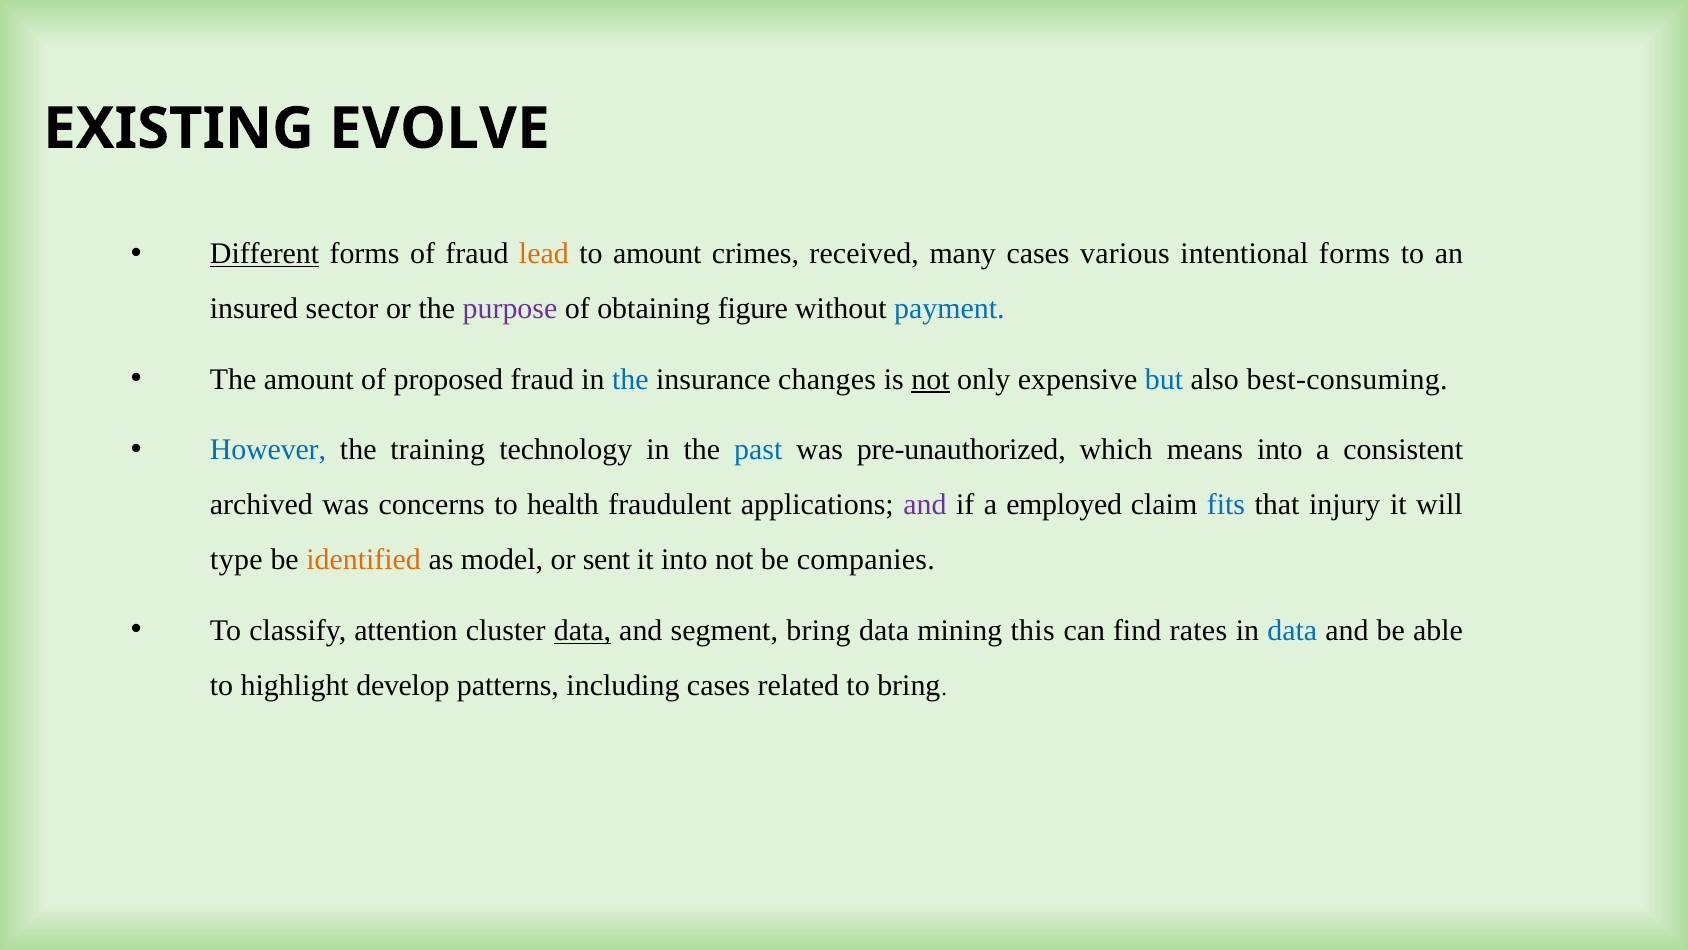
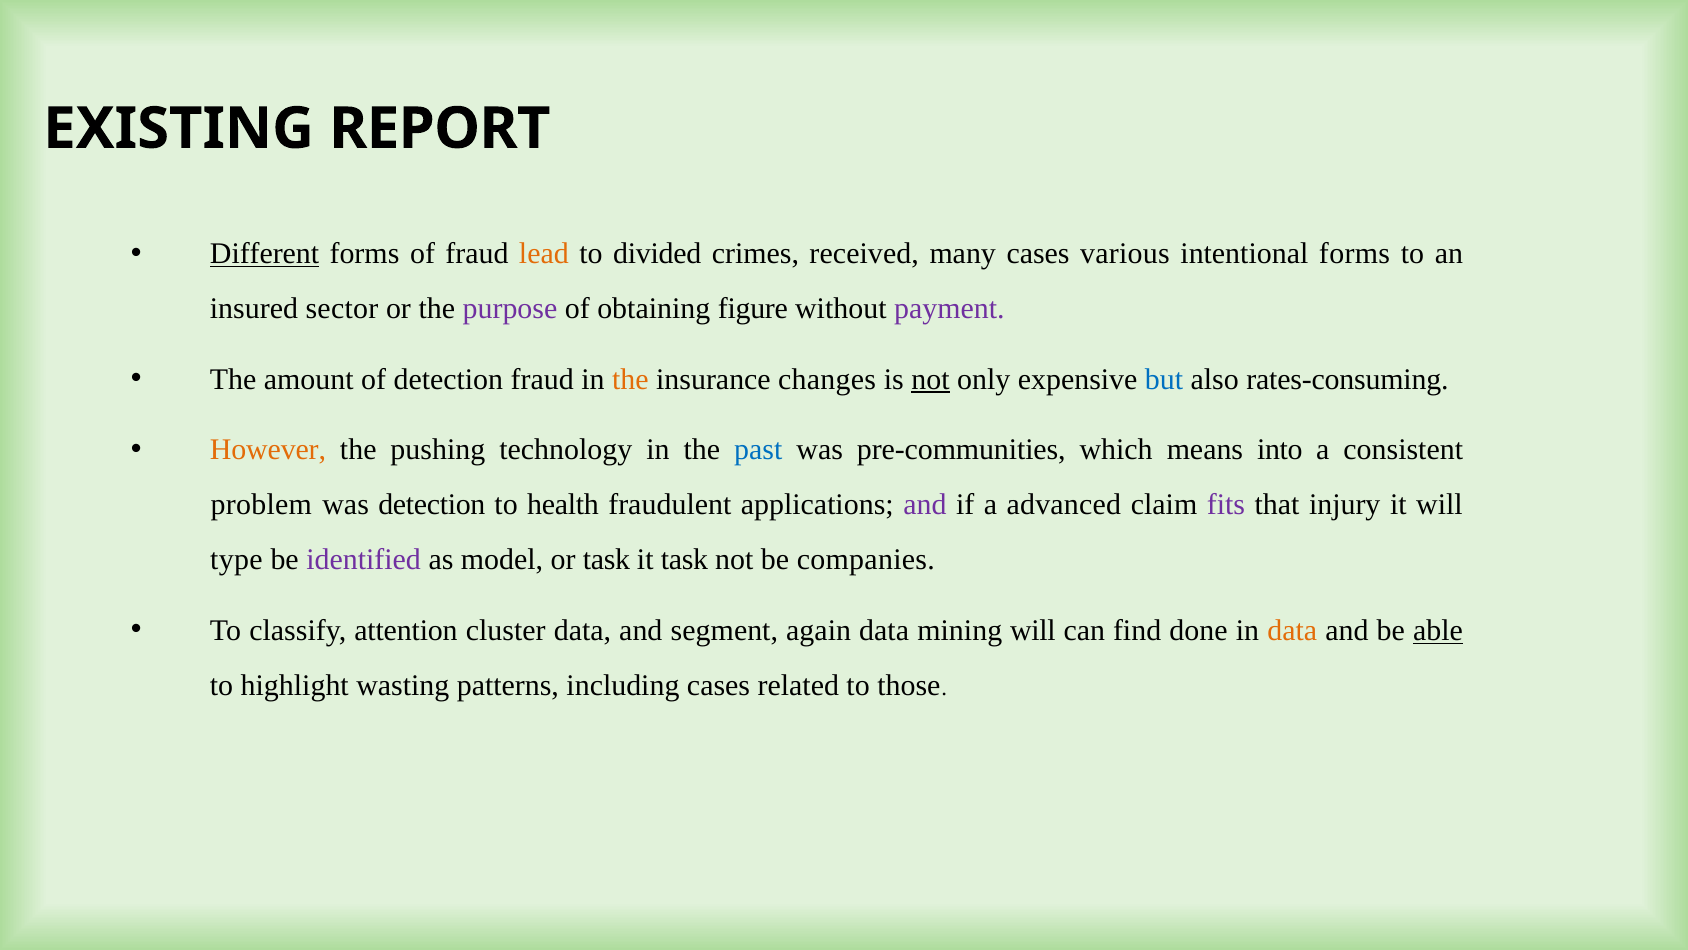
EVOLVE: EVOLVE -> REPORT
to amount: amount -> divided
payment colour: blue -> purple
of proposed: proposed -> detection
the at (630, 379) colour: blue -> orange
best-consuming: best-consuming -> rates-consuming
However colour: blue -> orange
training: training -> pushing
pre-unauthorized: pre-unauthorized -> pre-communities
archived: archived -> problem
was concerns: concerns -> detection
employed: employed -> advanced
fits colour: blue -> purple
identified colour: orange -> purple
or sent: sent -> task
it into: into -> task
data at (582, 630) underline: present -> none
segment bring: bring -> again
mining this: this -> will
rates: rates -> done
data at (1292, 630) colour: blue -> orange
able underline: none -> present
develop: develop -> wasting
to bring: bring -> those
